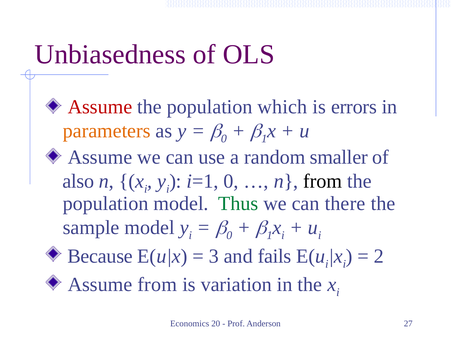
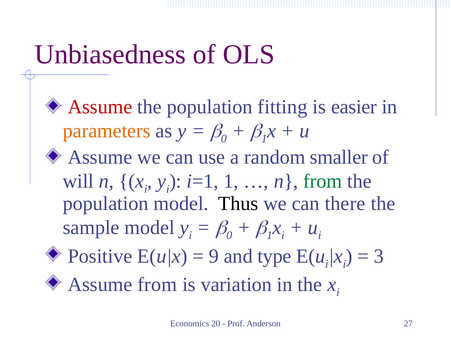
which: which -> fitting
errors: errors -> easier
also: also -> will
i=1 0: 0 -> 1
from at (323, 181) colour: black -> green
Thus colour: green -> black
Because: Because -> Positive
3: 3 -> 9
fails: fails -> type
2: 2 -> 3
